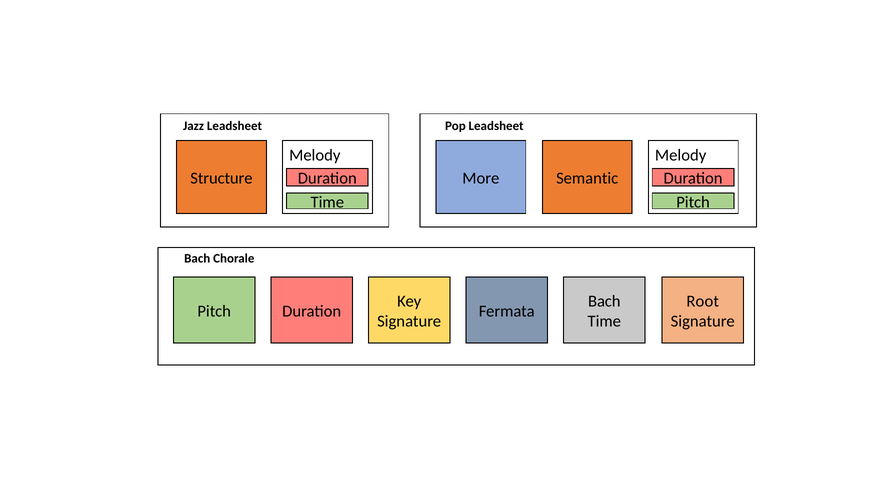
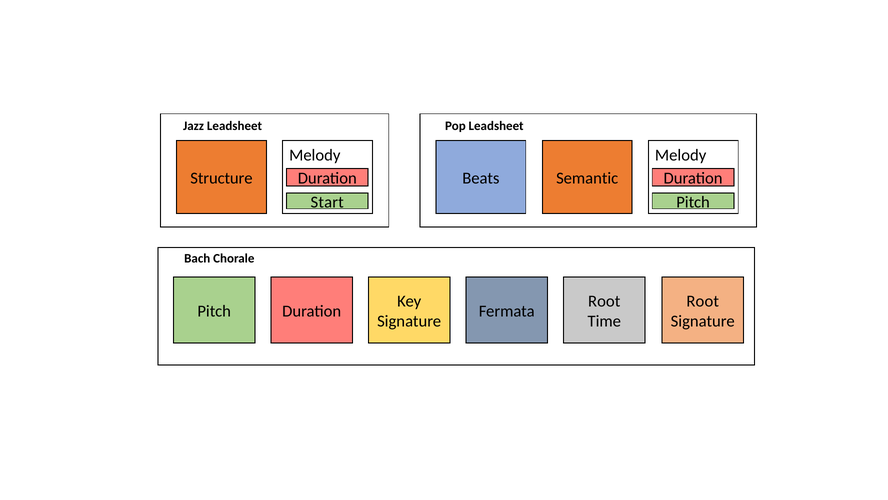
More: More -> Beats
Time at (327, 202): Time -> Start
Bach at (604, 301): Bach -> Root
